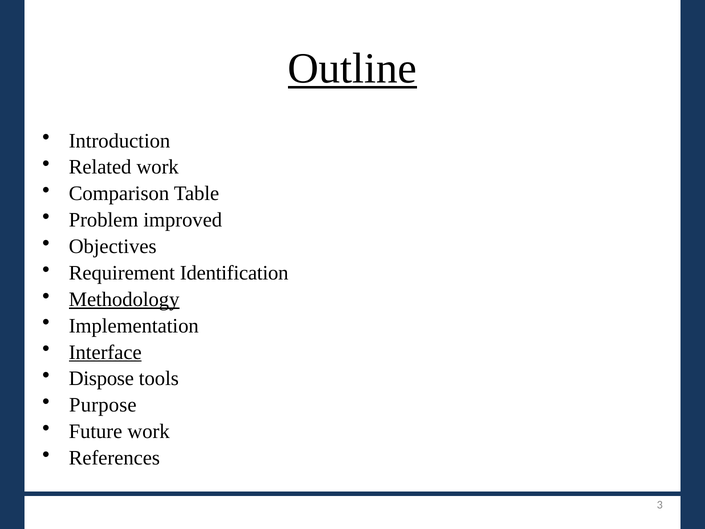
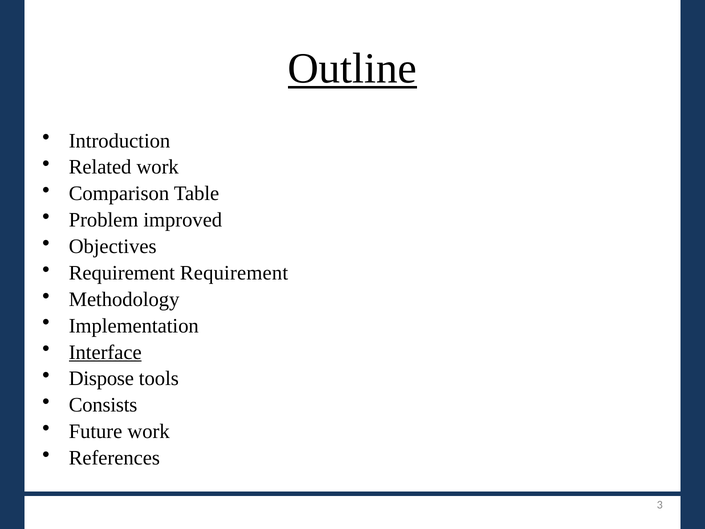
Requirement Identification: Identification -> Requirement
Methodology underline: present -> none
Purpose: Purpose -> Consists
